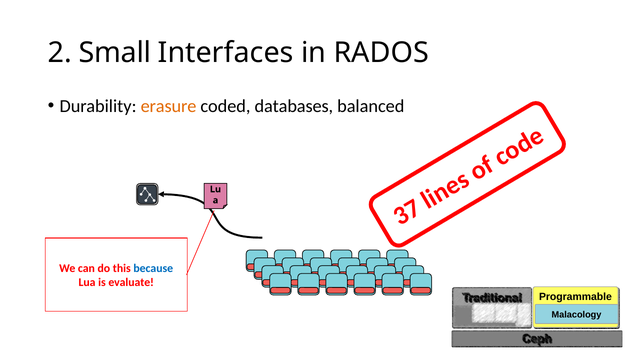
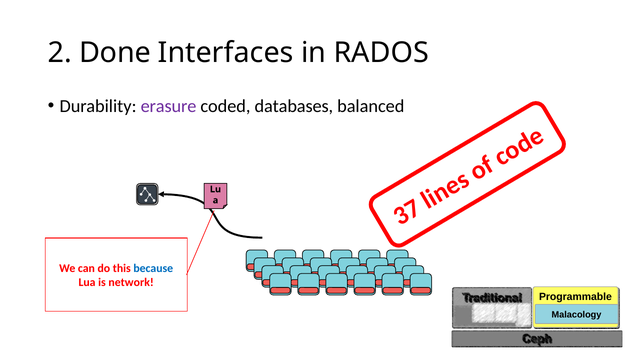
Small: Small -> Done
erasure colour: orange -> purple
evaluate: evaluate -> network
